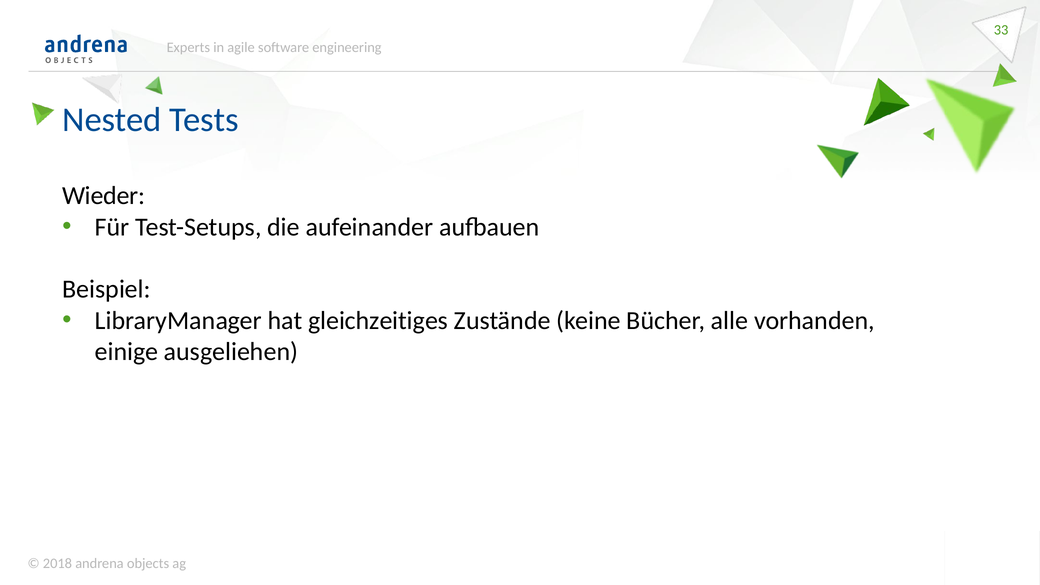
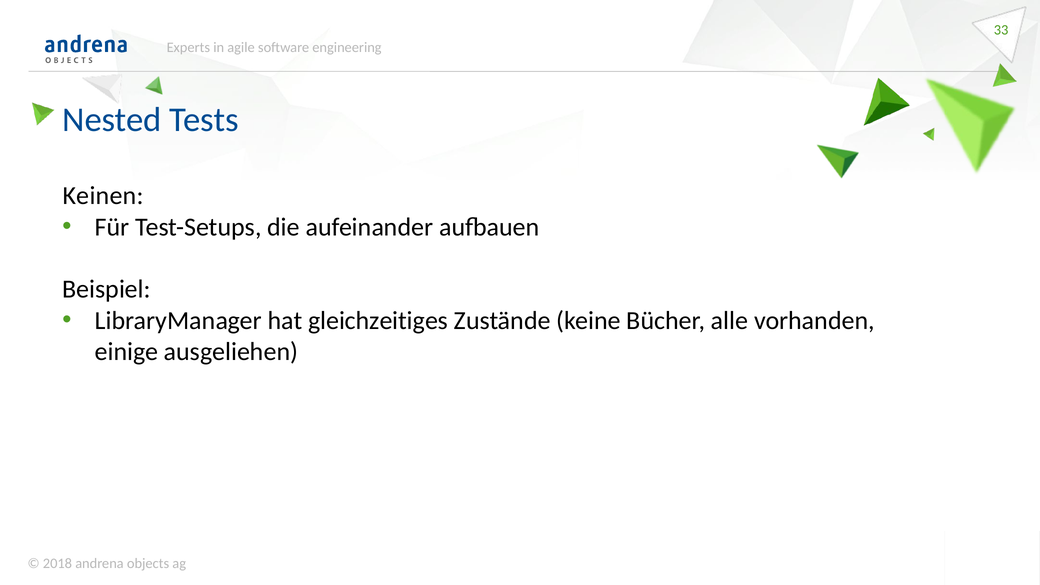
Wieder: Wieder -> Keinen
